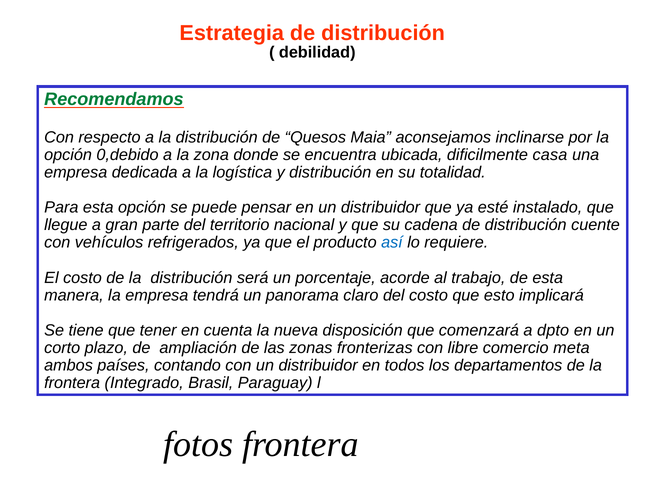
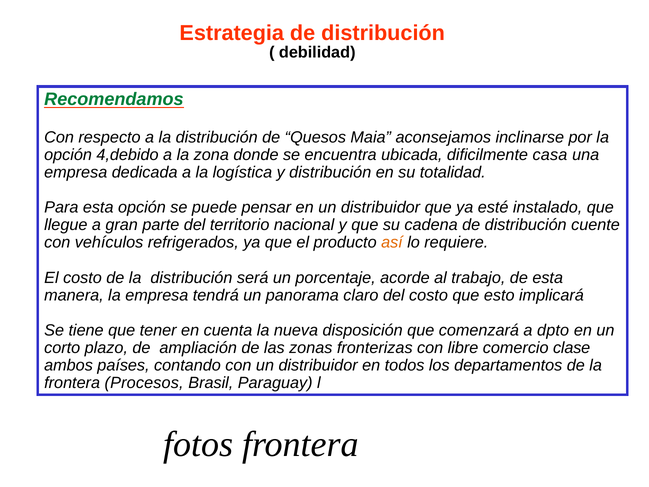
0,debido: 0,debido -> 4,debido
así colour: blue -> orange
meta: meta -> clase
Integrado: Integrado -> Procesos
